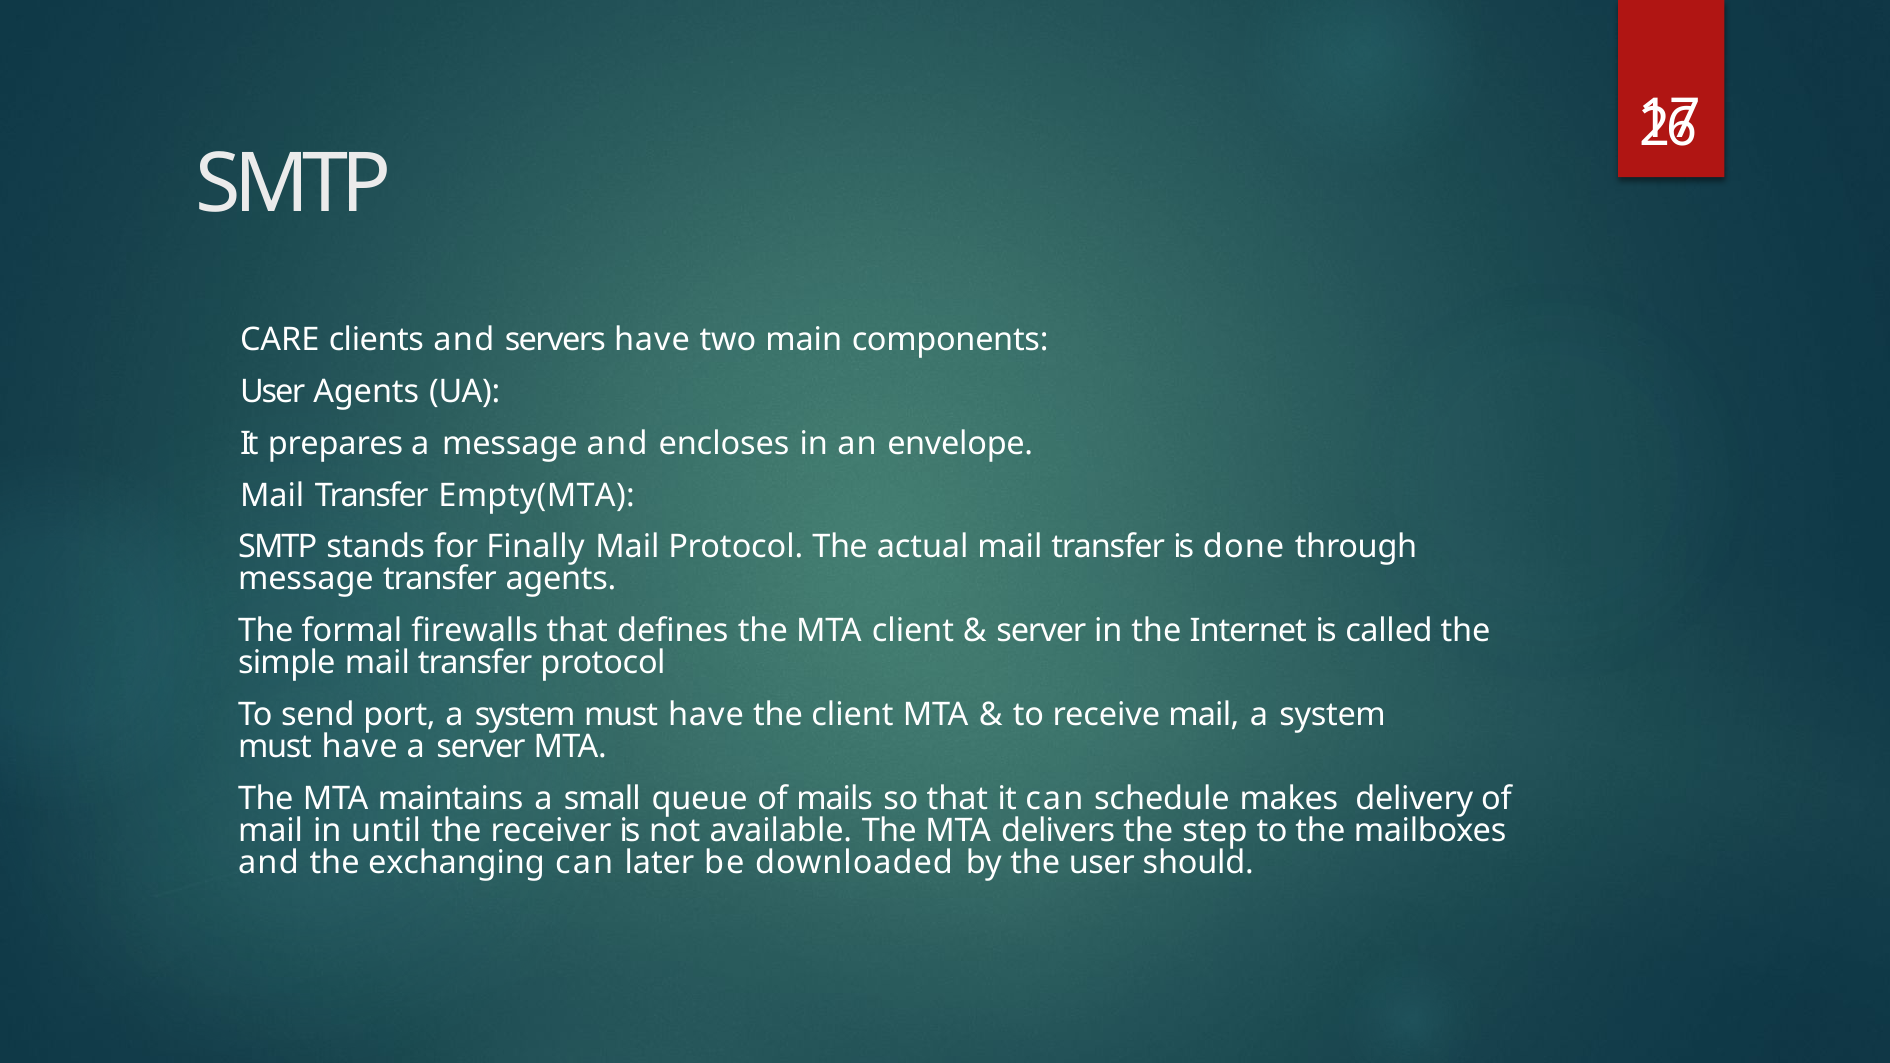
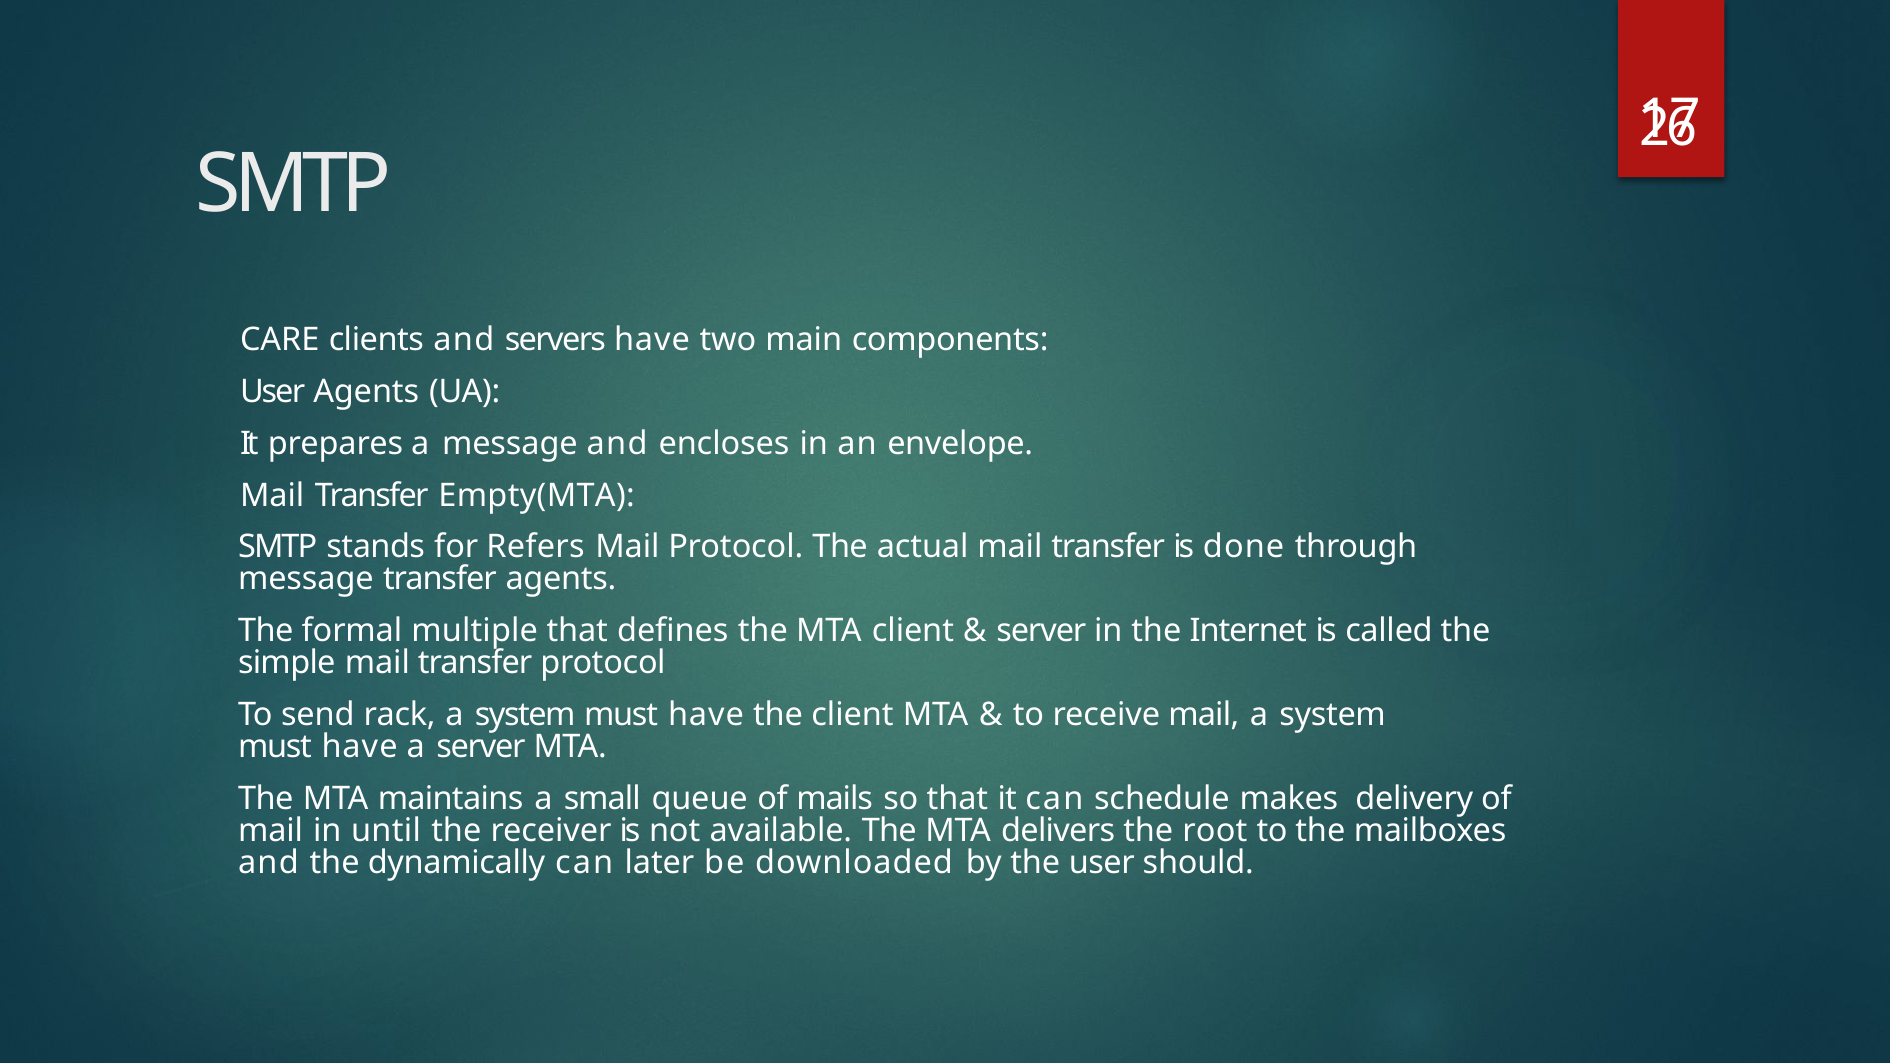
Finally: Finally -> Refers
firewalls: firewalls -> multiple
port: port -> rack
step: step -> root
exchanging: exchanging -> dynamically
